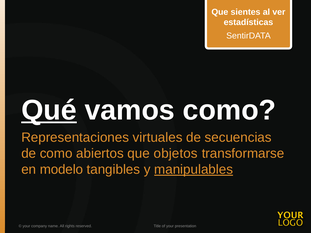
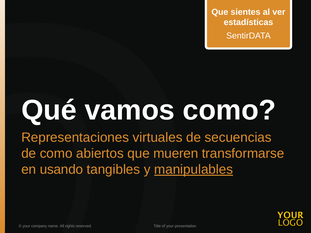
Qué underline: present -> none
objetos: objetos -> mueren
modelo: modelo -> usando
